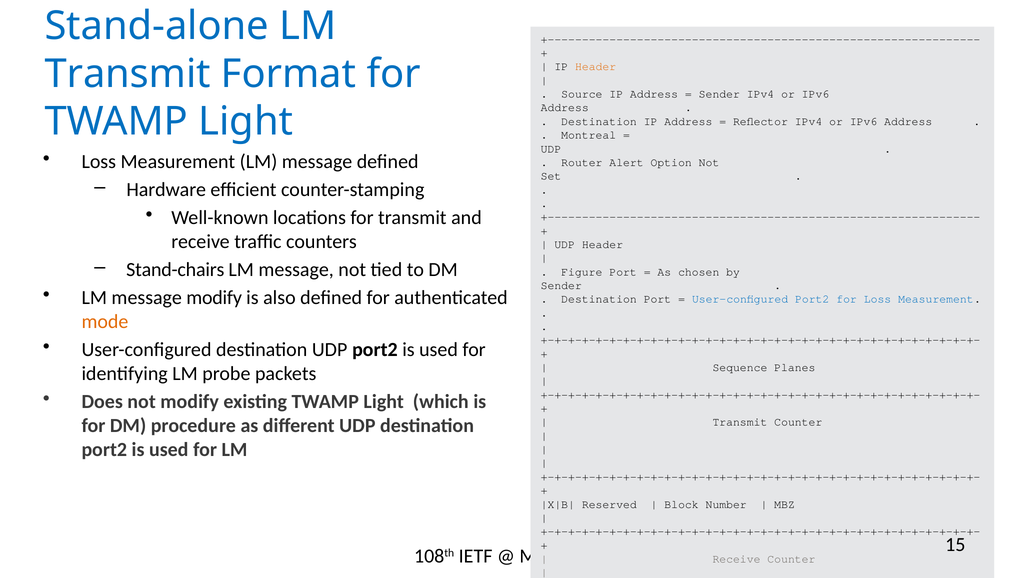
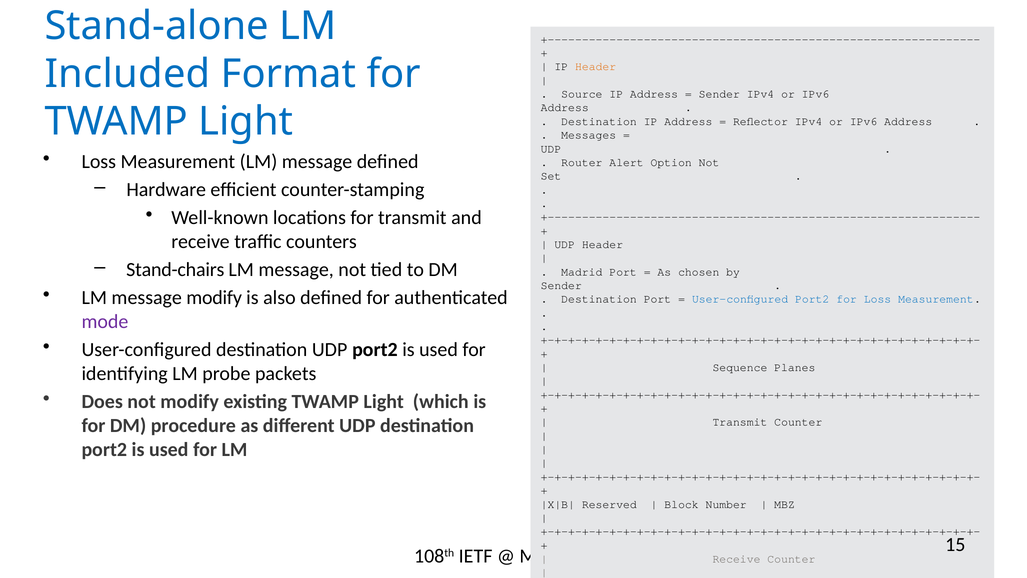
Transmit at (128, 74): Transmit -> Included
Montreal: Montreal -> Messages
Figure at (582, 272): Figure -> Madrid
mode colour: orange -> purple
